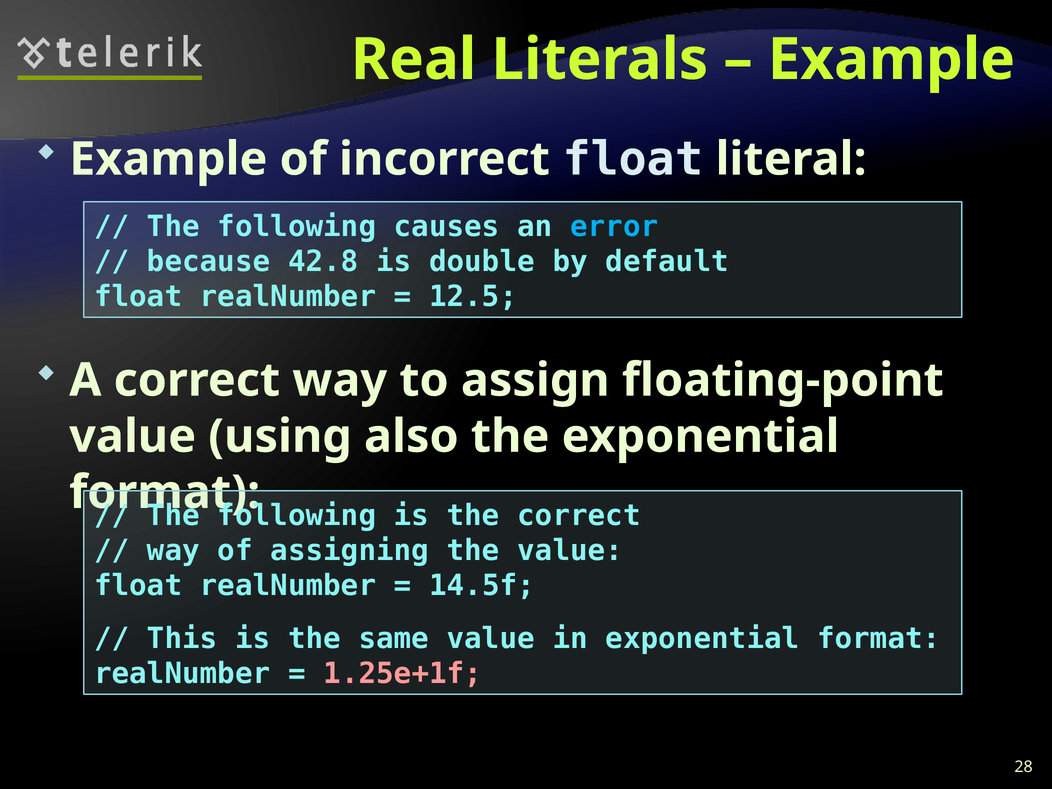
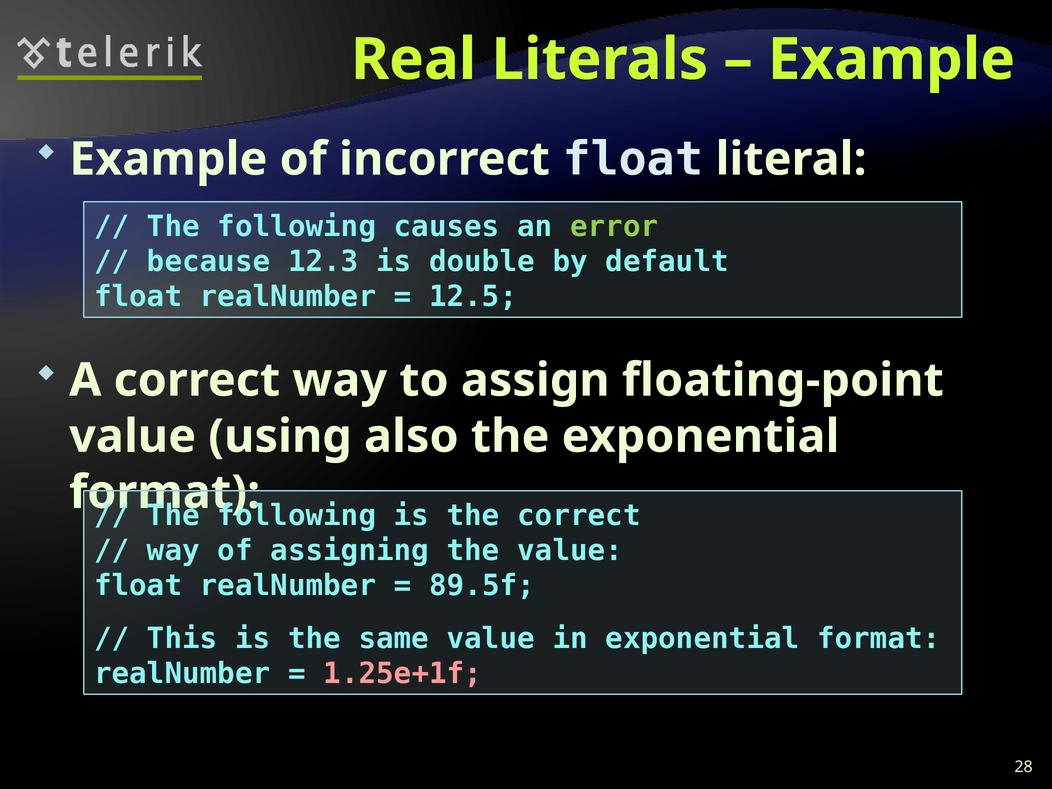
error colour: light blue -> light green
42.8: 42.8 -> 12.3
14.5f: 14.5f -> 89.5f
